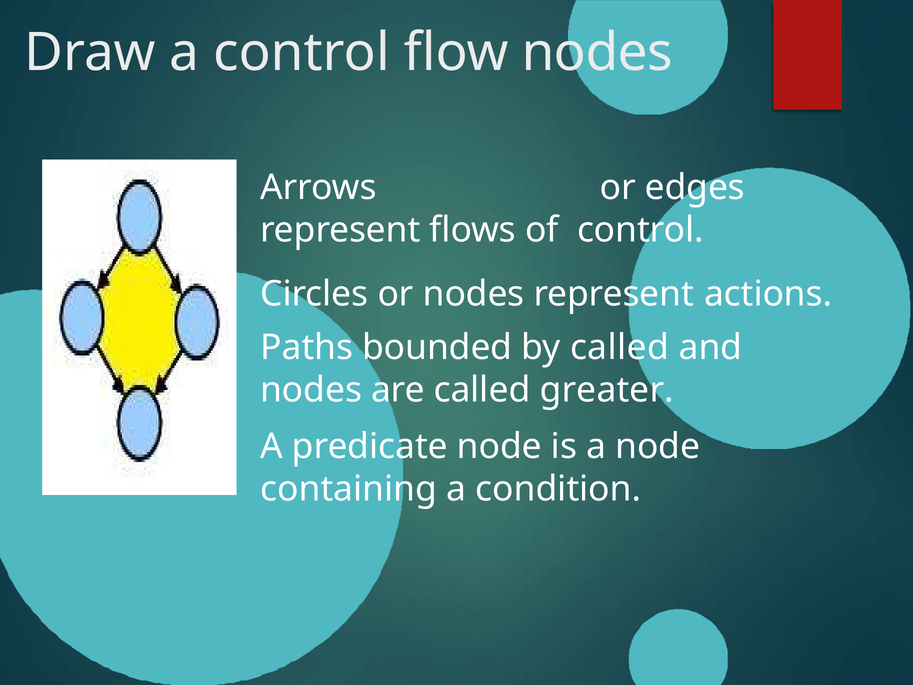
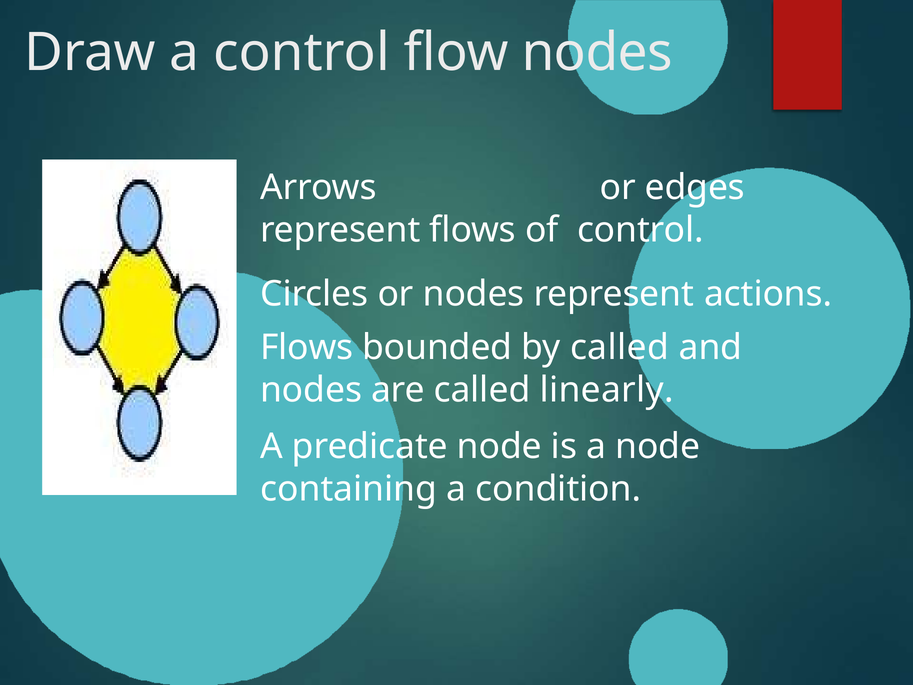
Paths at (307, 347): Paths -> Flows
greater: greater -> linearly
